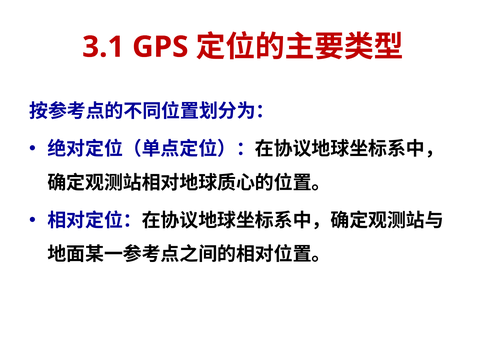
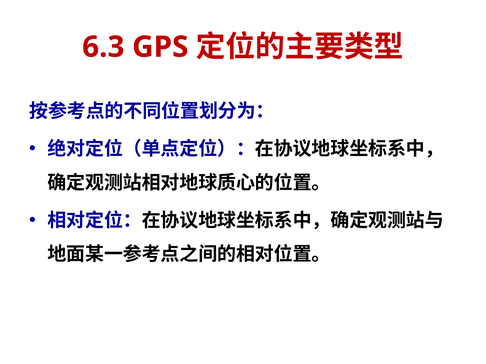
3.1: 3.1 -> 6.3
